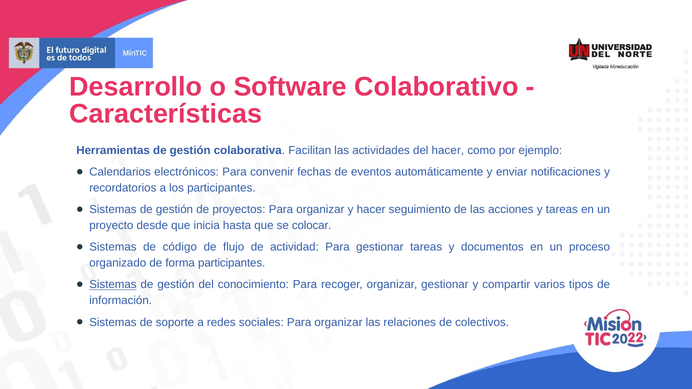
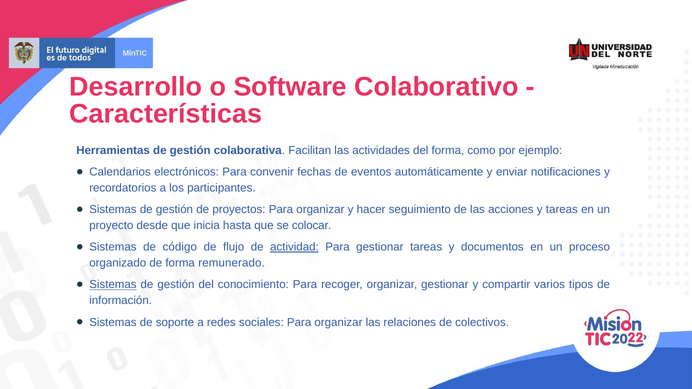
del hacer: hacer -> forma
actividad underline: none -> present
forma participantes: participantes -> remunerado
